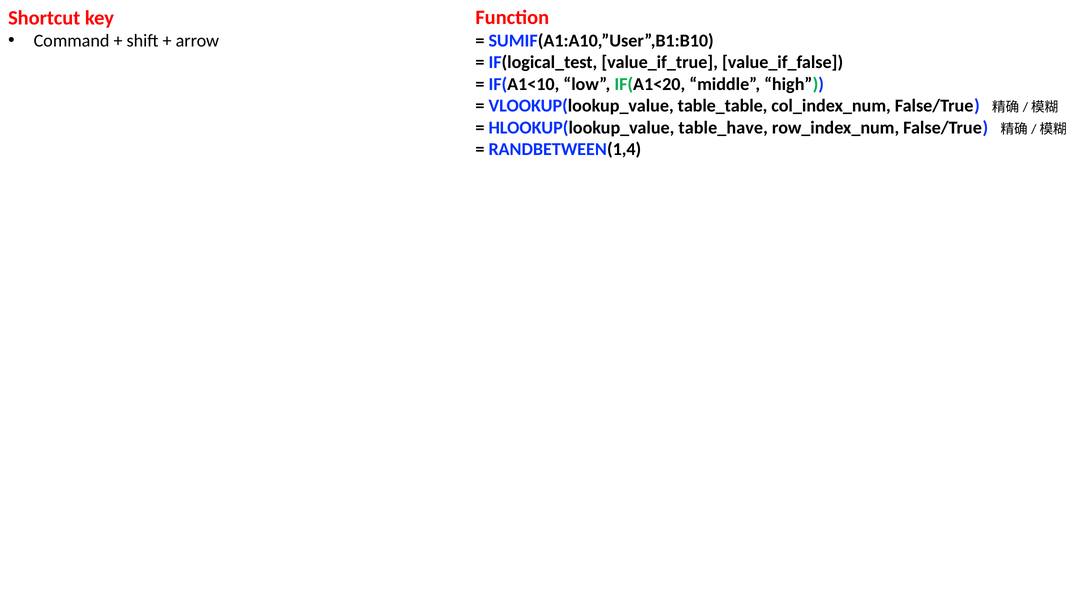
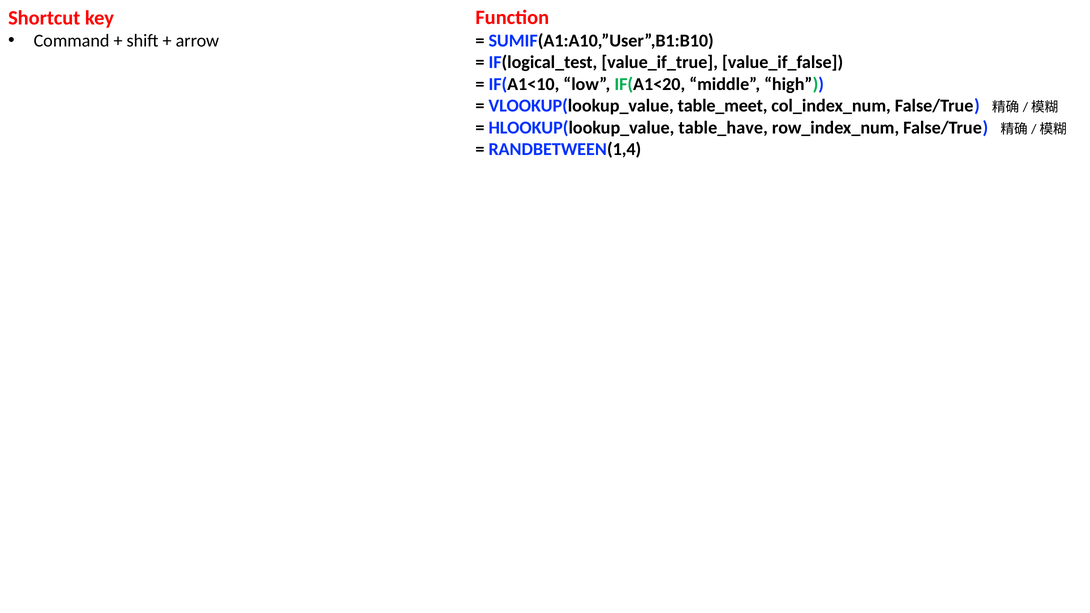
table_table: table_table -> table_meet
